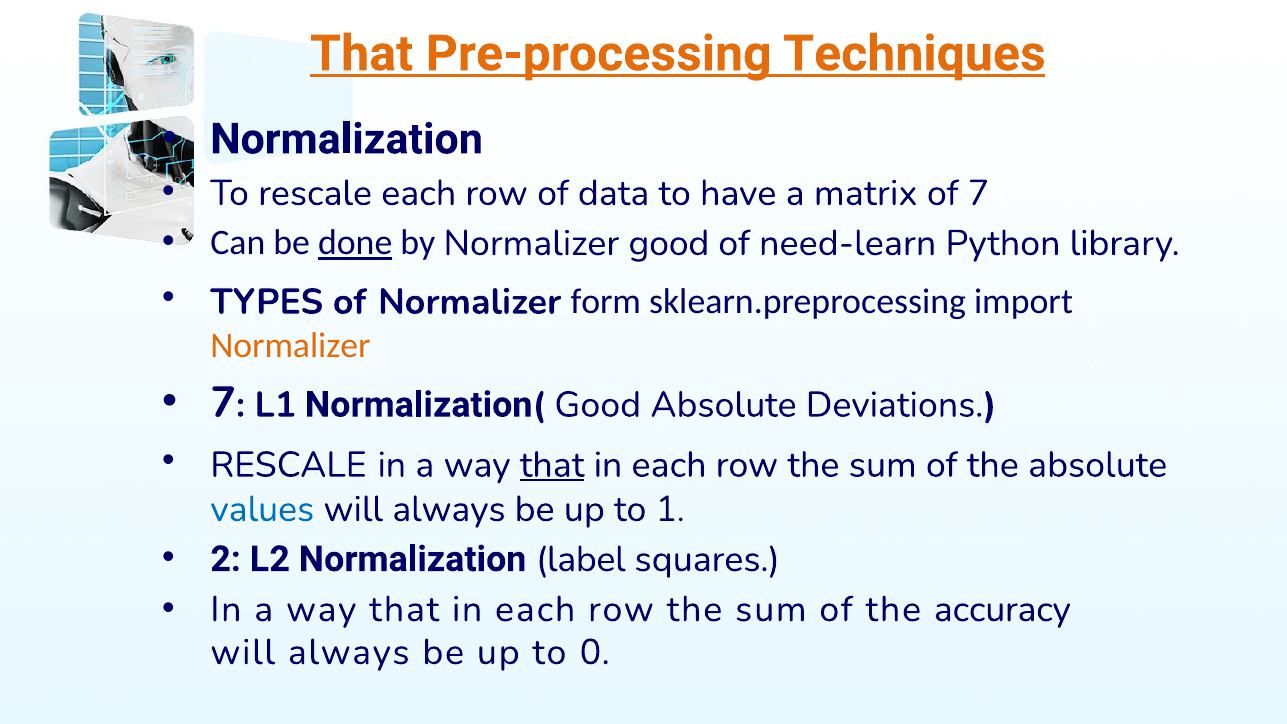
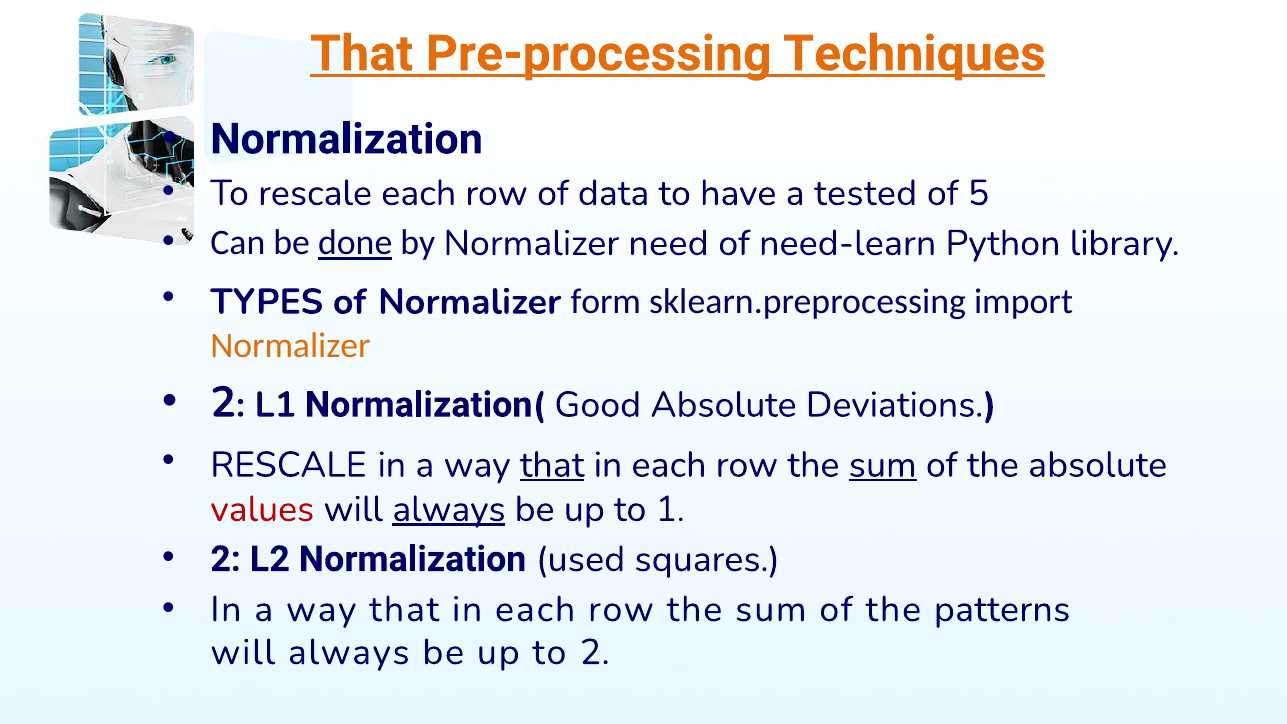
matrix: matrix -> tested
of 7: 7 -> 5
Normalizer good: good -> need
7 at (223, 402): 7 -> 2
sum at (883, 465) underline: none -> present
values colour: blue -> red
always at (449, 509) underline: none -> present
label: label -> used
accuracy: accuracy -> patterns
to 0: 0 -> 2
